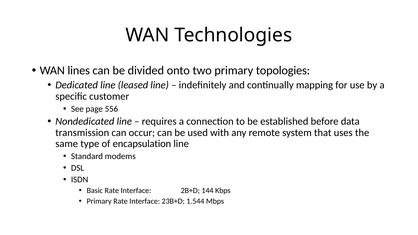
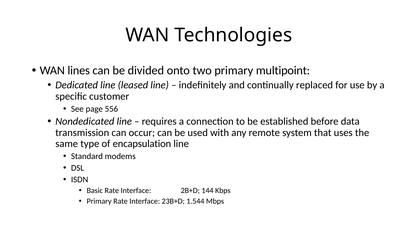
topologies: topologies -> multipoint
mapping: mapping -> replaced
